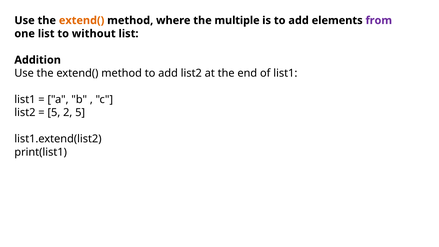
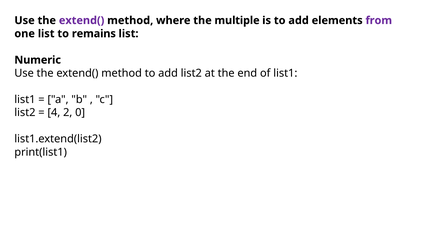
extend( at (82, 20) colour: orange -> purple
without: without -> remains
Addition: Addition -> Numeric
5 at (54, 113): 5 -> 4
2 5: 5 -> 0
